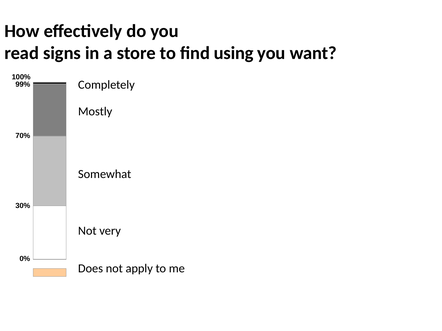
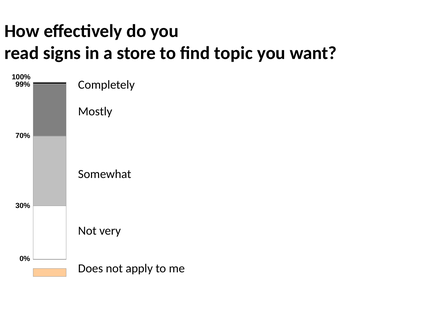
using: using -> topic
